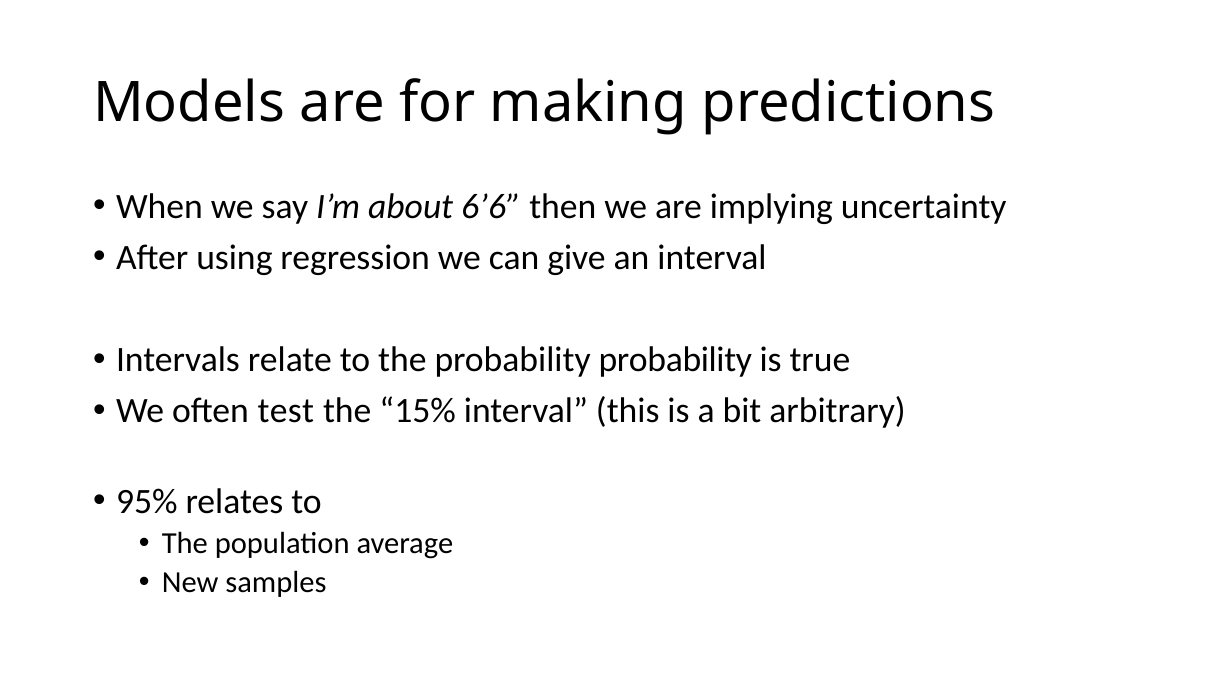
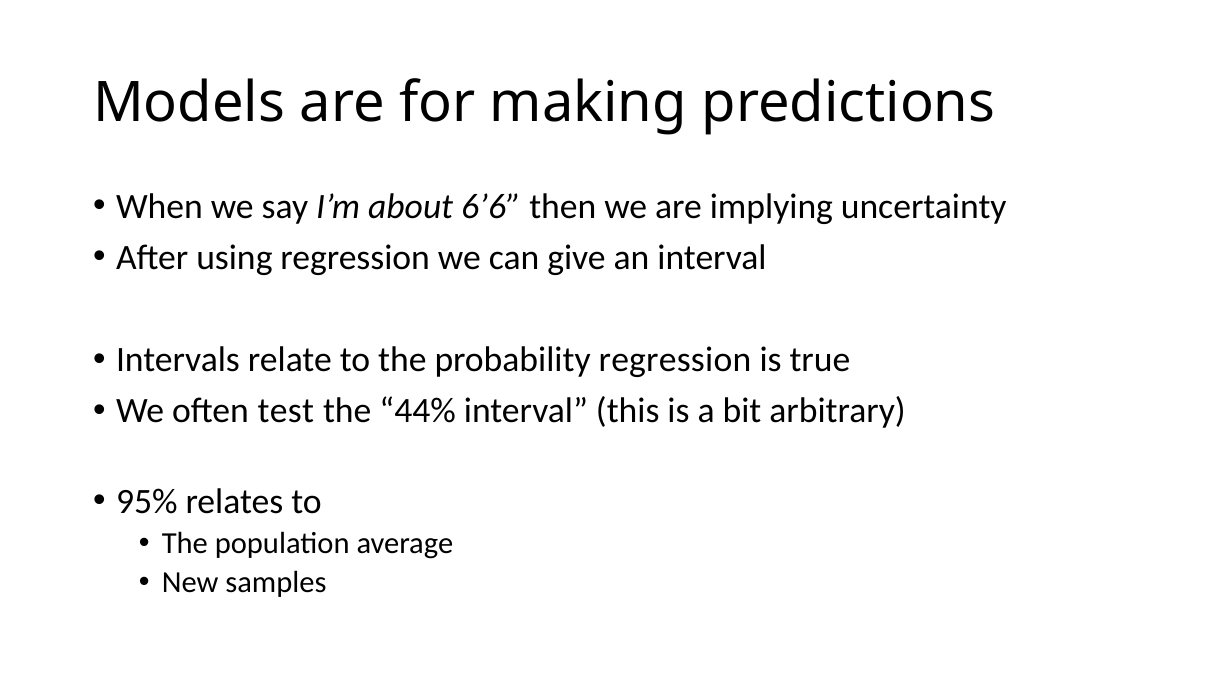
probability probability: probability -> regression
15%: 15% -> 44%
